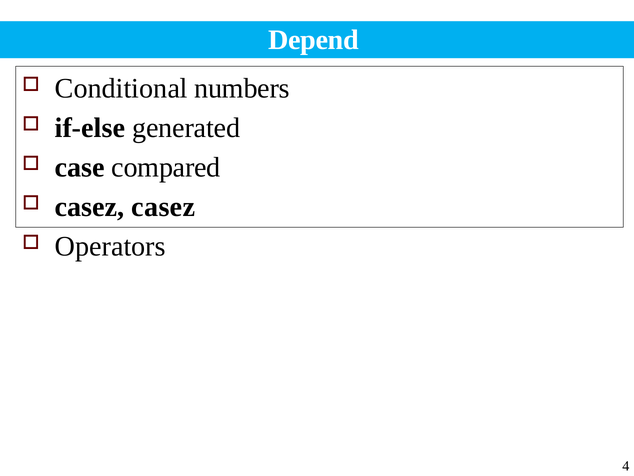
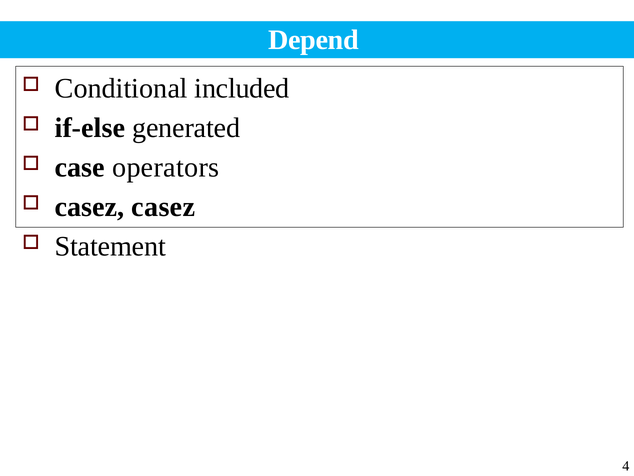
numbers: numbers -> included
compared: compared -> operators
Operators: Operators -> Statement
